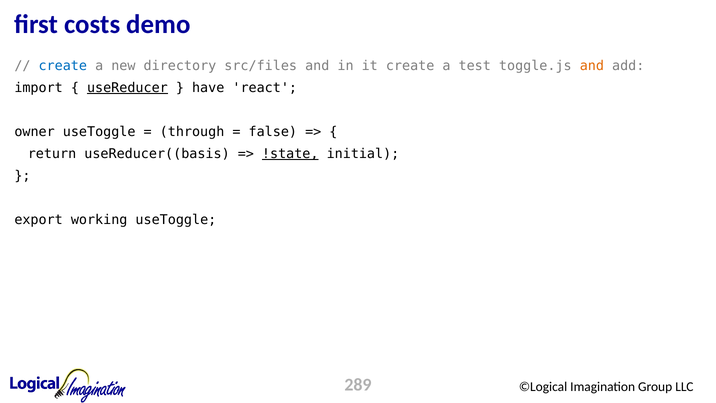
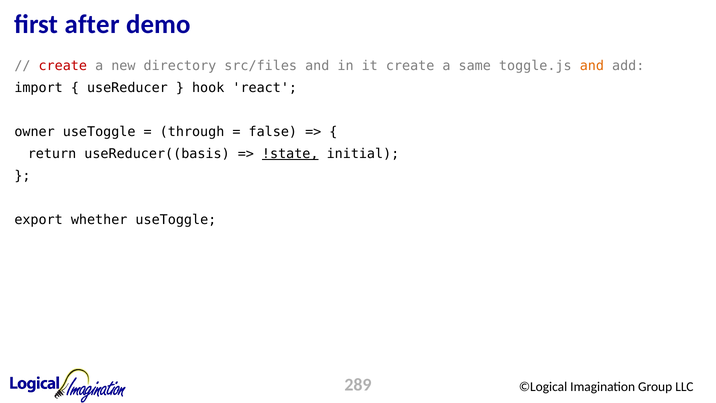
costs: costs -> after
create at (63, 66) colour: blue -> red
test: test -> same
useReducer underline: present -> none
have: have -> hook
working: working -> whether
